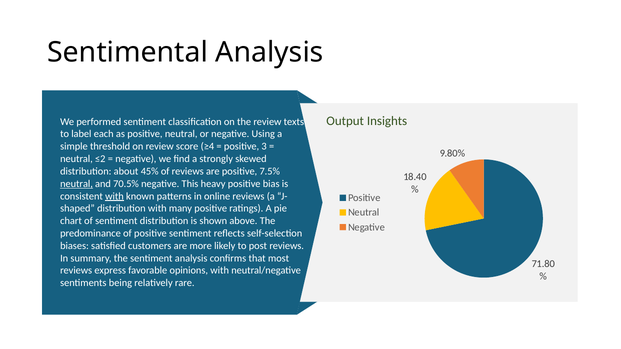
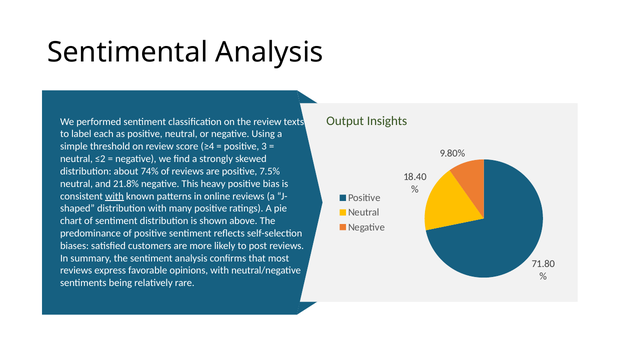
45%: 45% -> 74%
neutral at (77, 184) underline: present -> none
70.5%: 70.5% -> 21.8%
